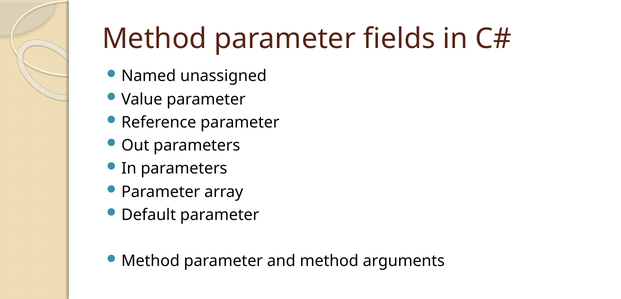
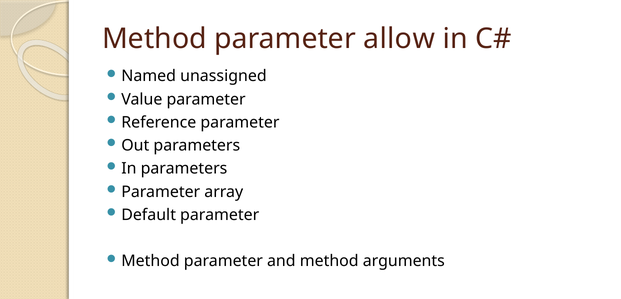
fields: fields -> allow
